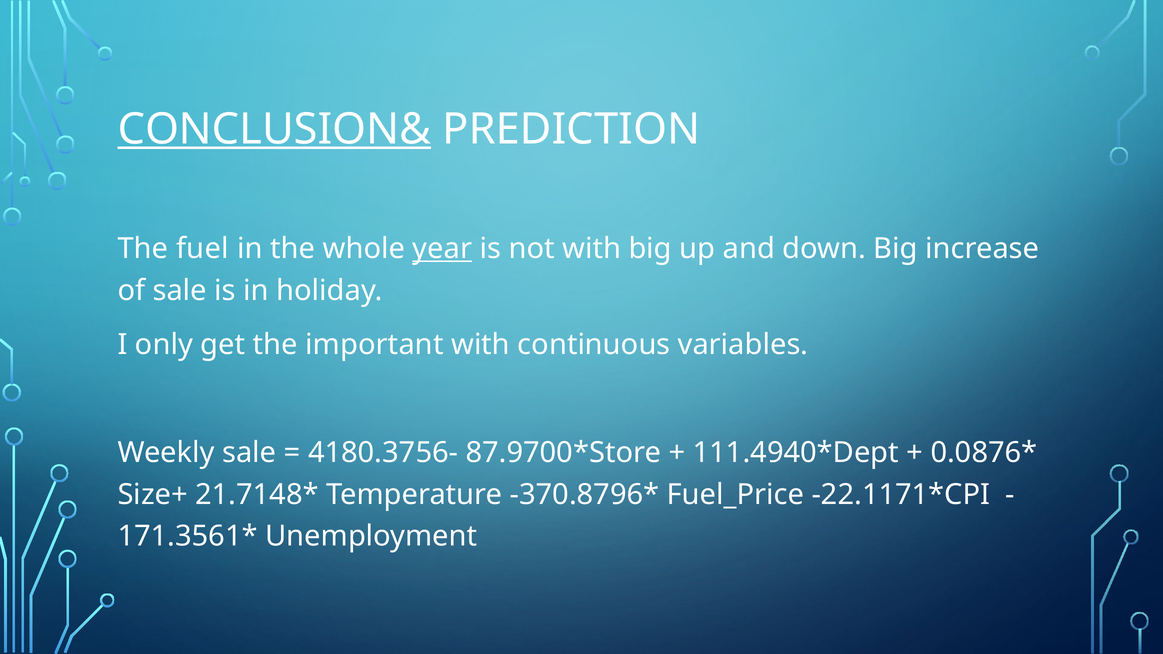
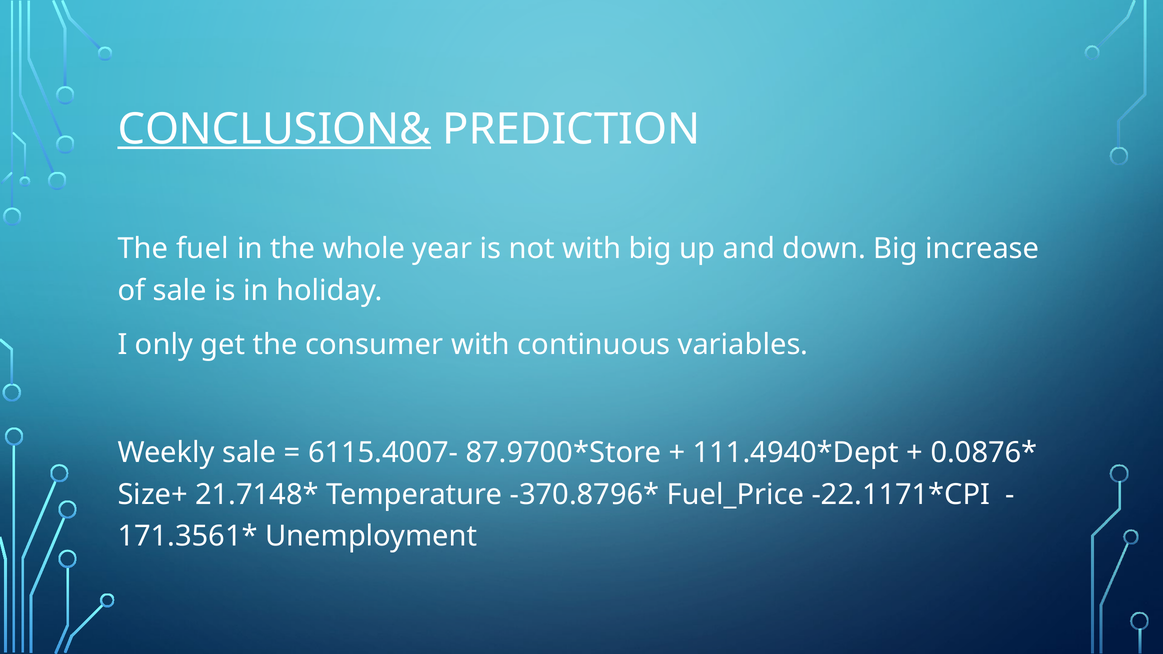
year underline: present -> none
important: important -> consumer
4180.3756-: 4180.3756- -> 6115.4007-
